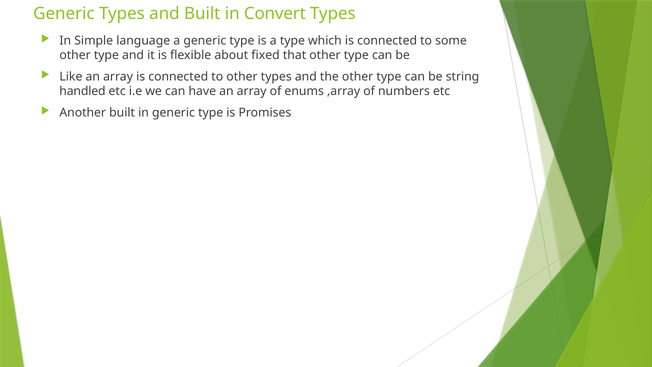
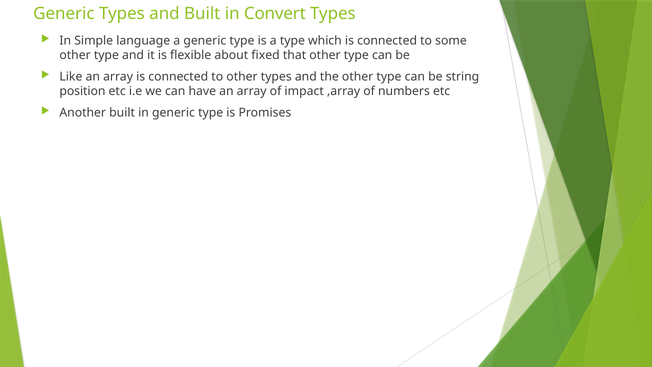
handled: handled -> position
enums: enums -> impact
